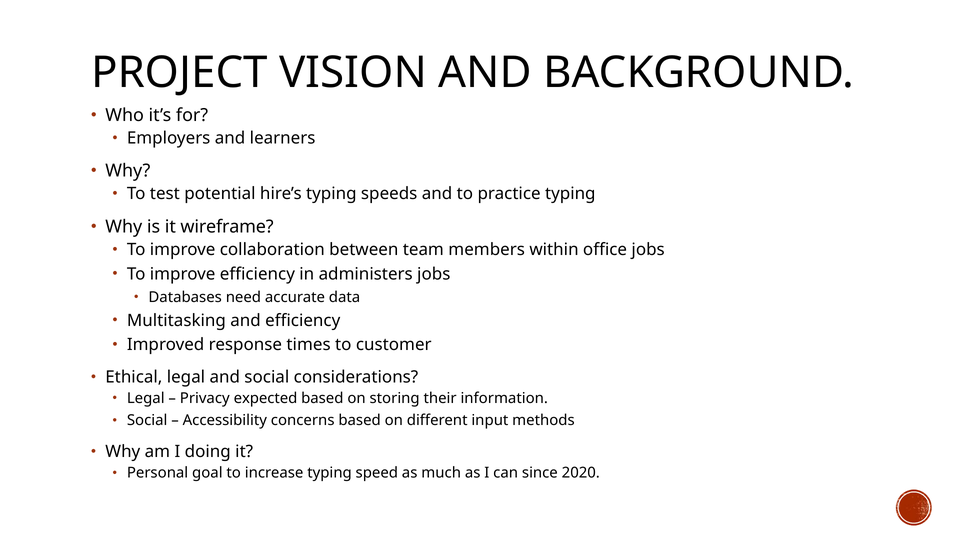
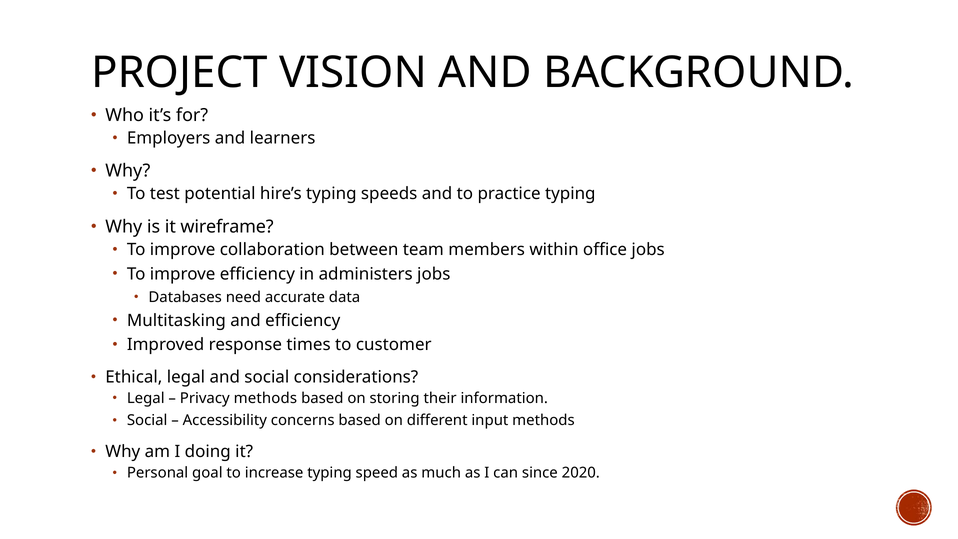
Privacy expected: expected -> methods
